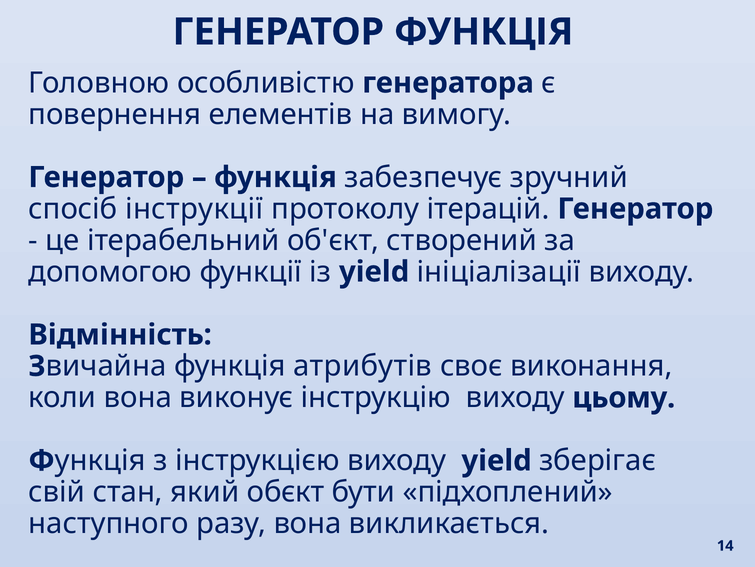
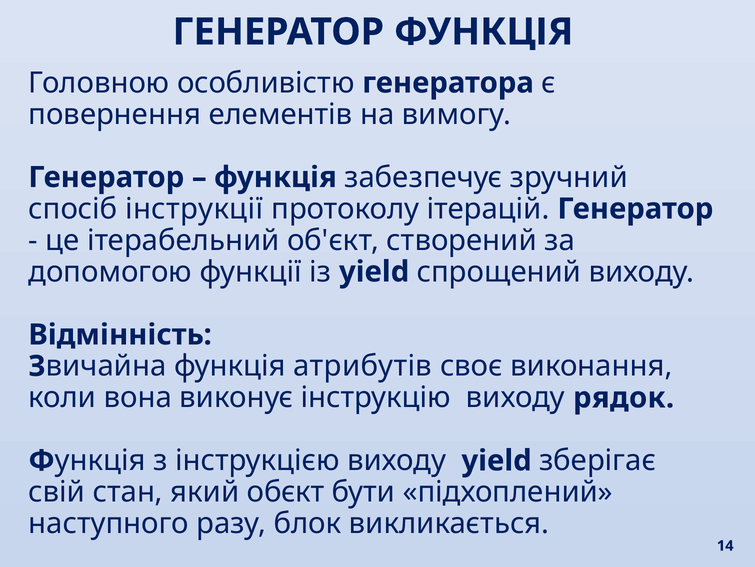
ініціалізації: ініціалізації -> спрощений
цьому: цьому -> рядок
разу вона: вона -> блок
